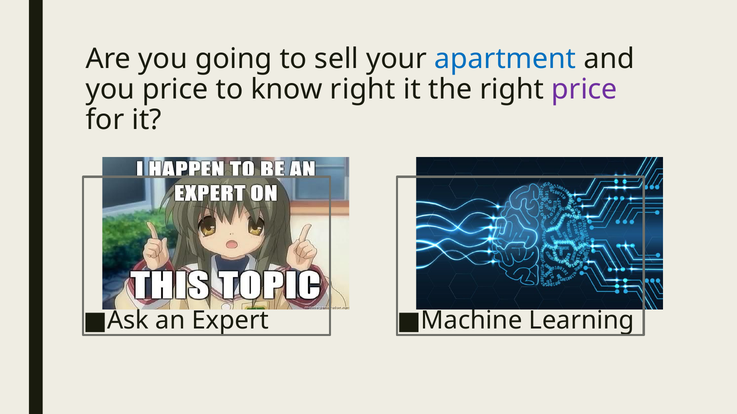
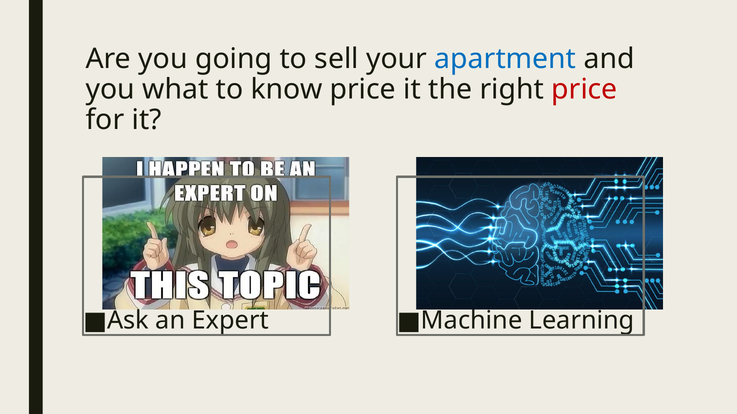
you price: price -> what
know right: right -> price
price at (584, 89) colour: purple -> red
